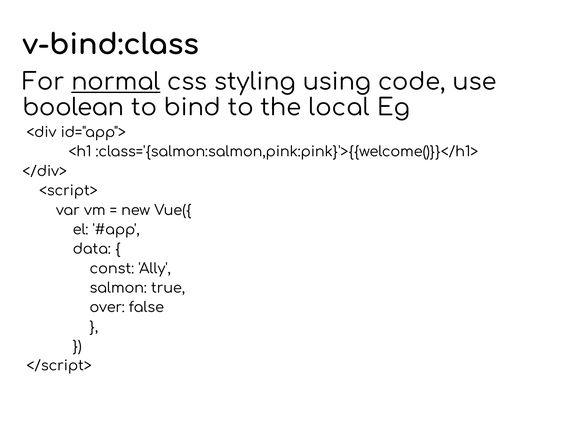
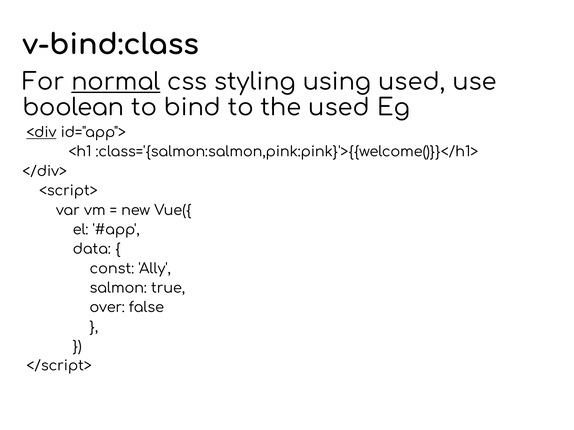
using code: code -> used
the local: local -> used
<div underline: none -> present
